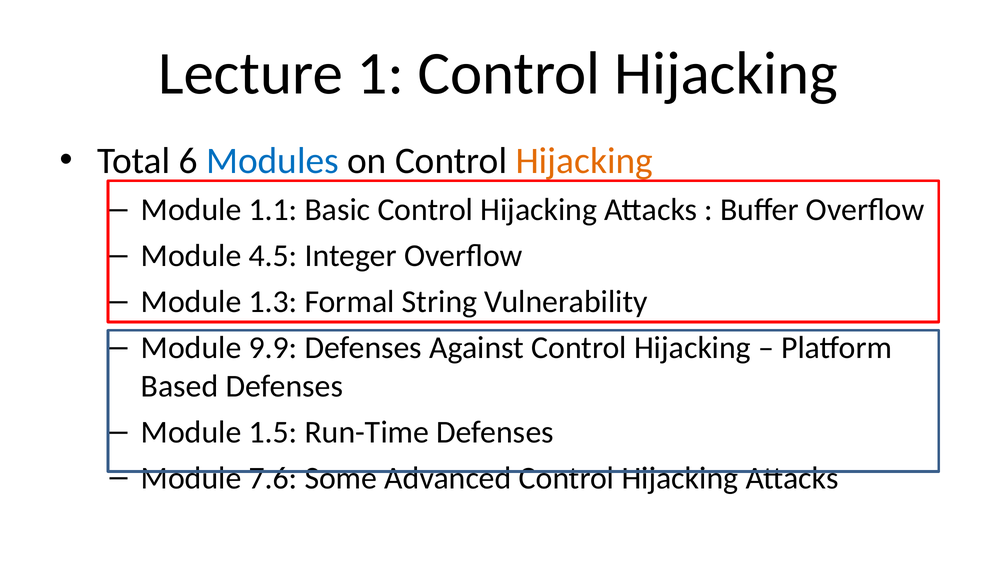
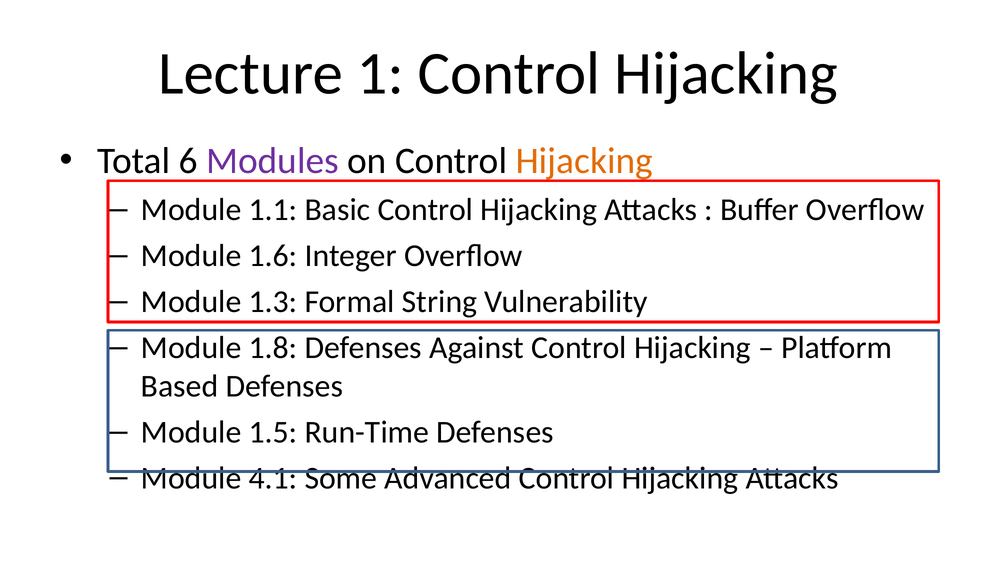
Modules colour: blue -> purple
4.5: 4.5 -> 1.6
9.9: 9.9 -> 1.8
7.6: 7.6 -> 4.1
